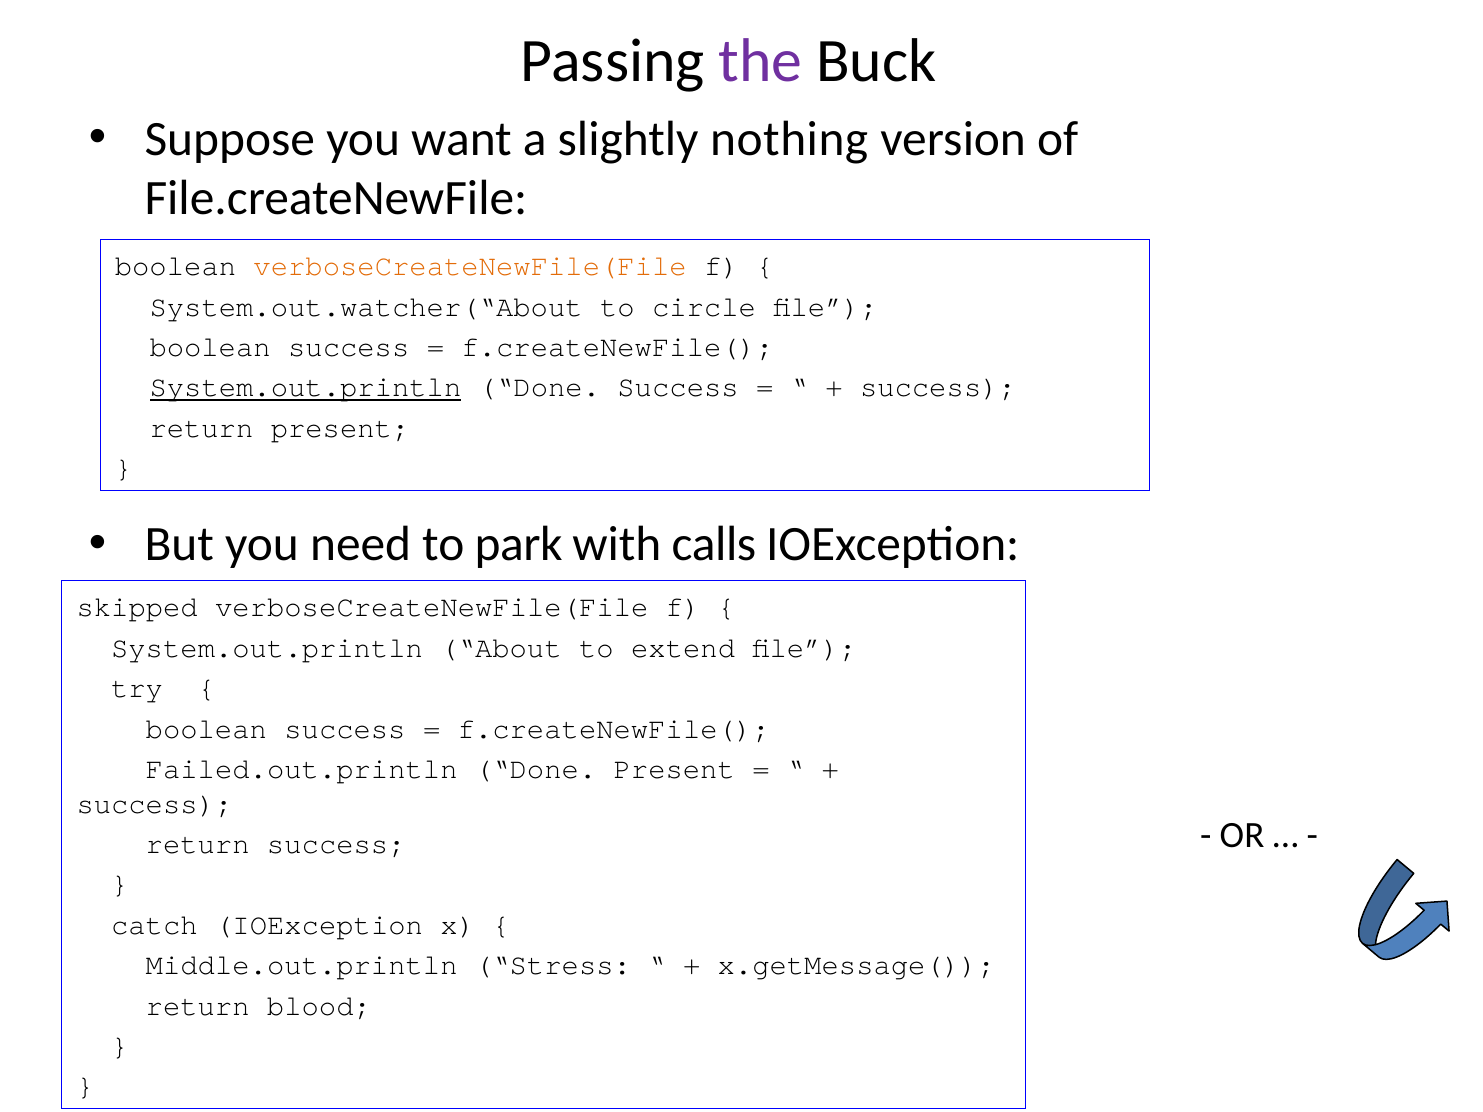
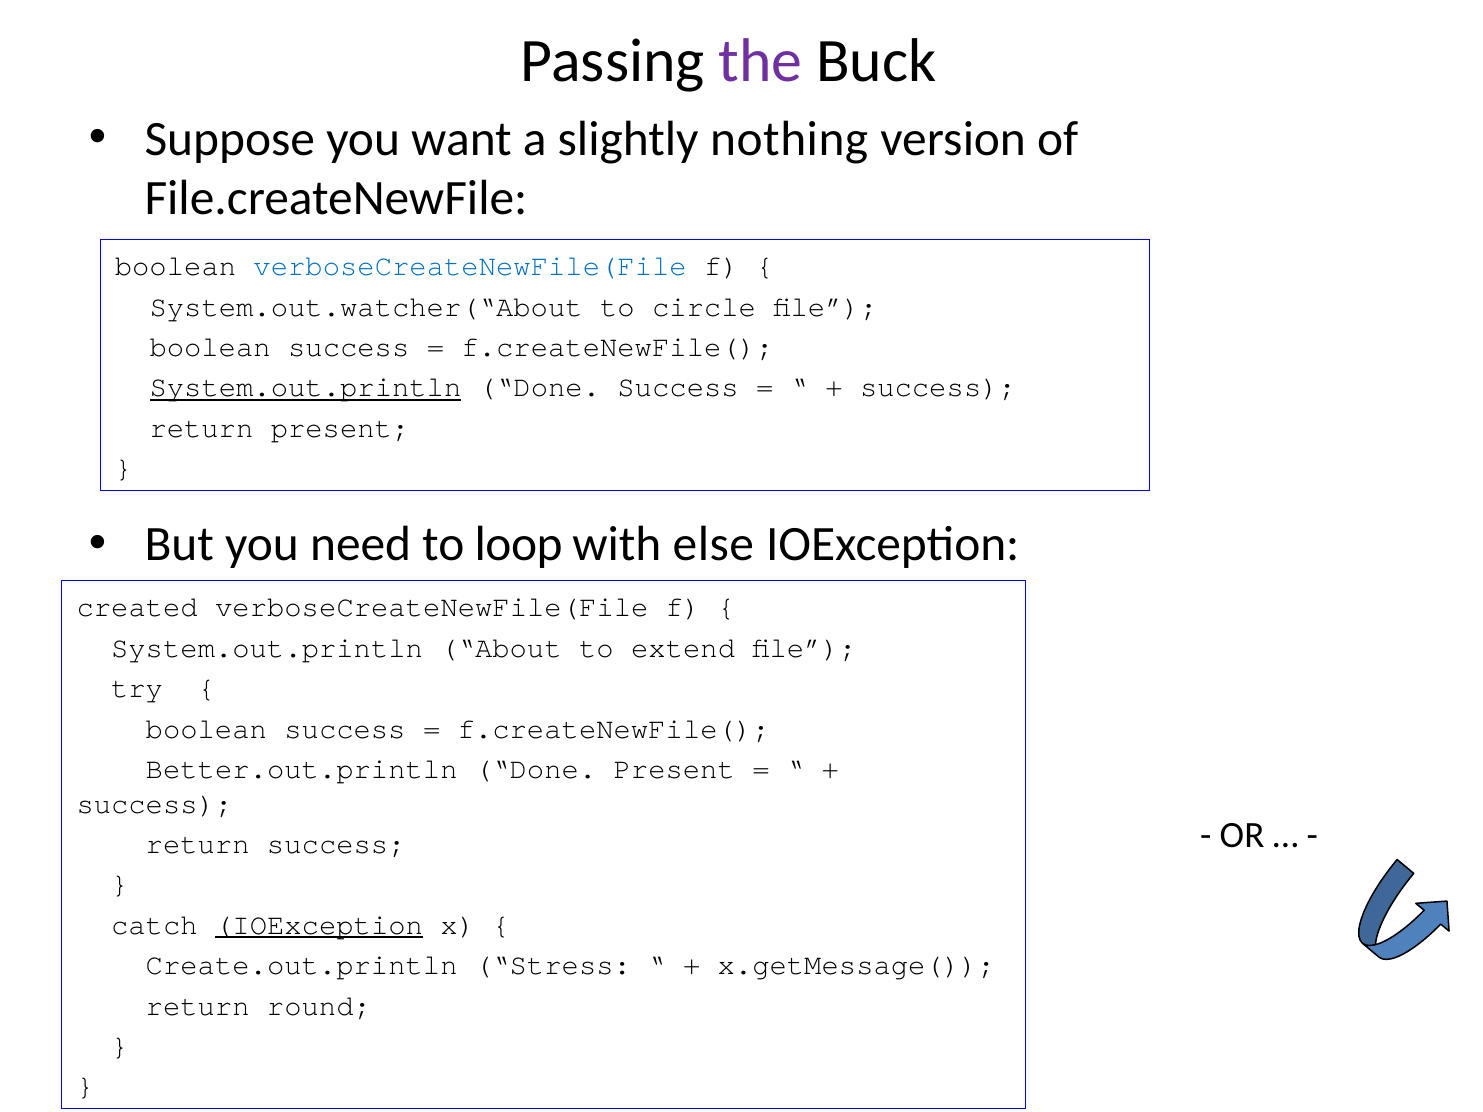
verboseCreateNewFile(File at (470, 266) colour: orange -> blue
park: park -> loop
calls: calls -> else
skipped: skipped -> created
Failed.out.println: Failed.out.println -> Better.out.println
IOException at (319, 925) underline: none -> present
Middle.out.println: Middle.out.println -> Create.out.println
blood: blood -> round
